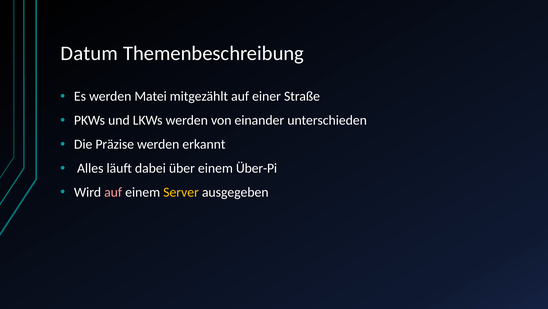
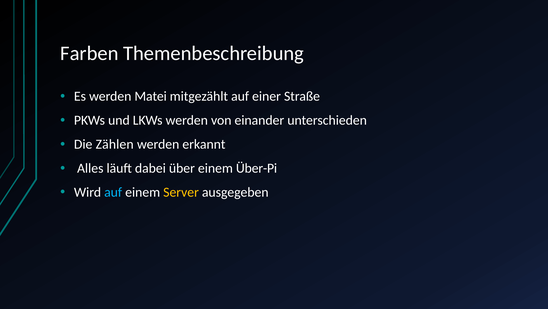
Datum: Datum -> Farben
Präzise: Präzise -> Zählen
auf at (113, 192) colour: pink -> light blue
